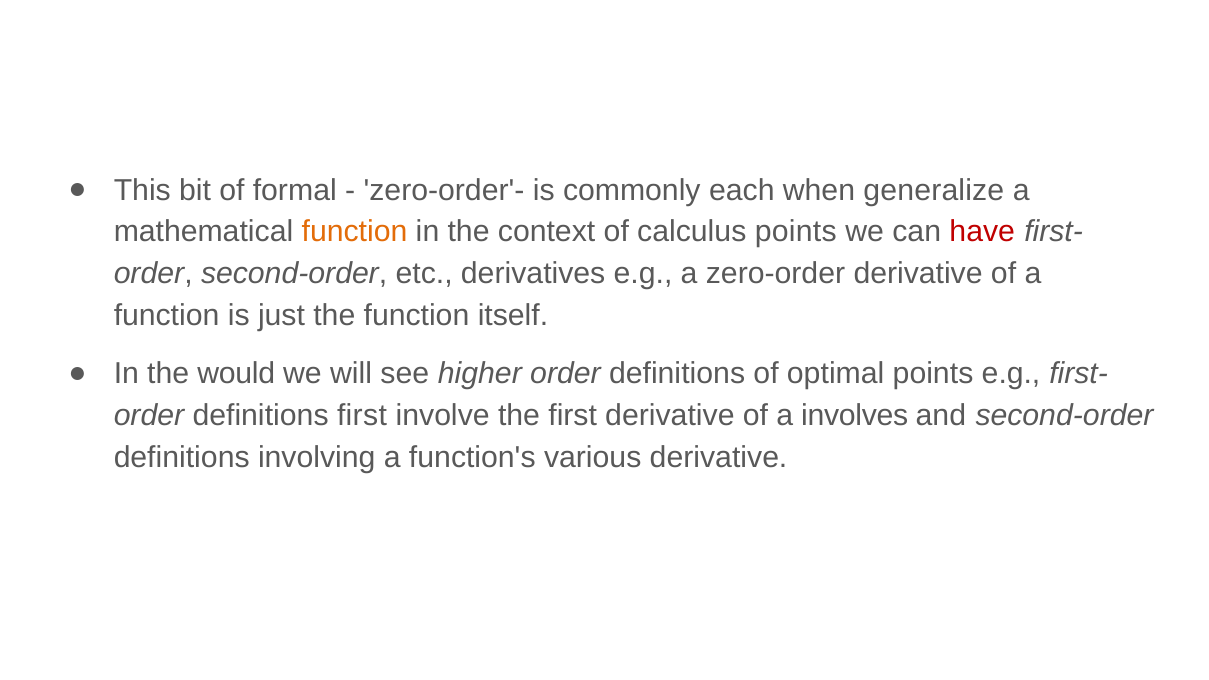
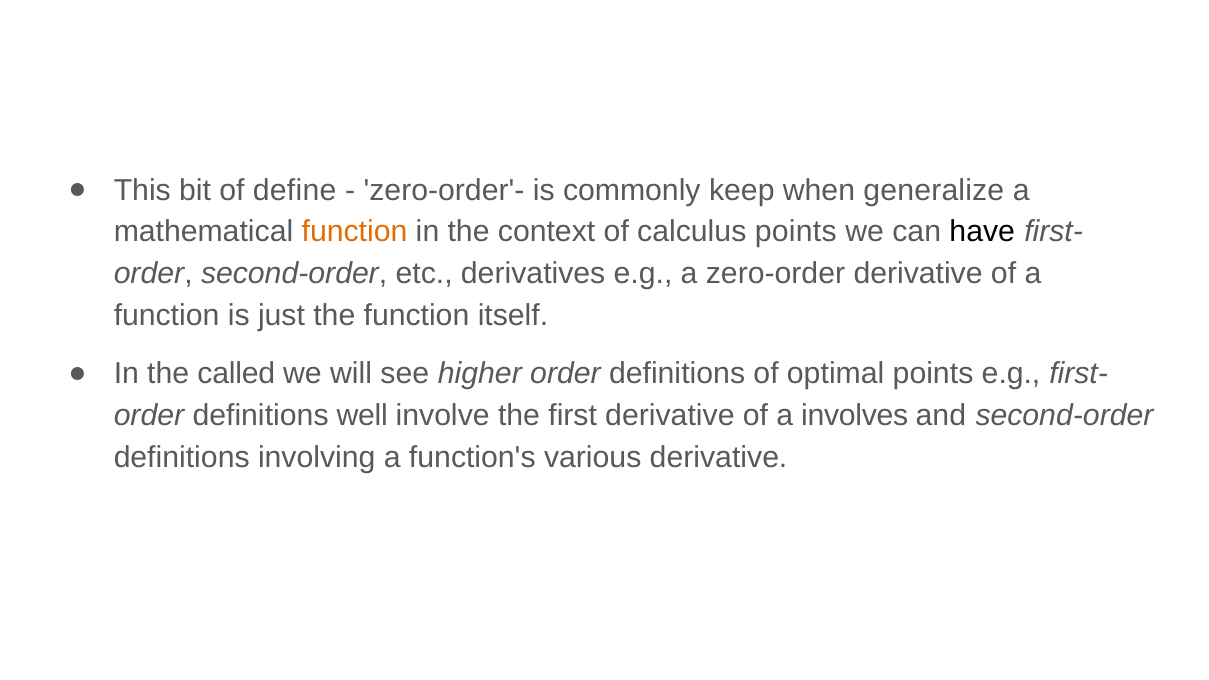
formal: formal -> define
each: each -> keep
have colour: red -> black
would: would -> called
definitions first: first -> well
